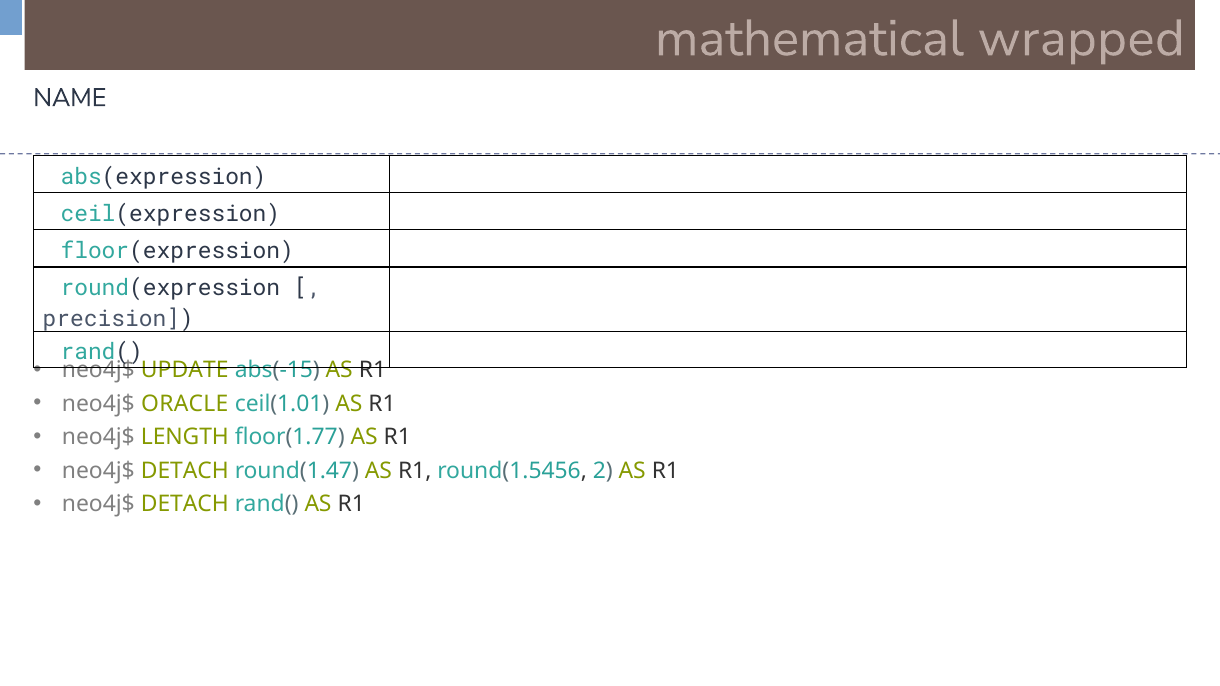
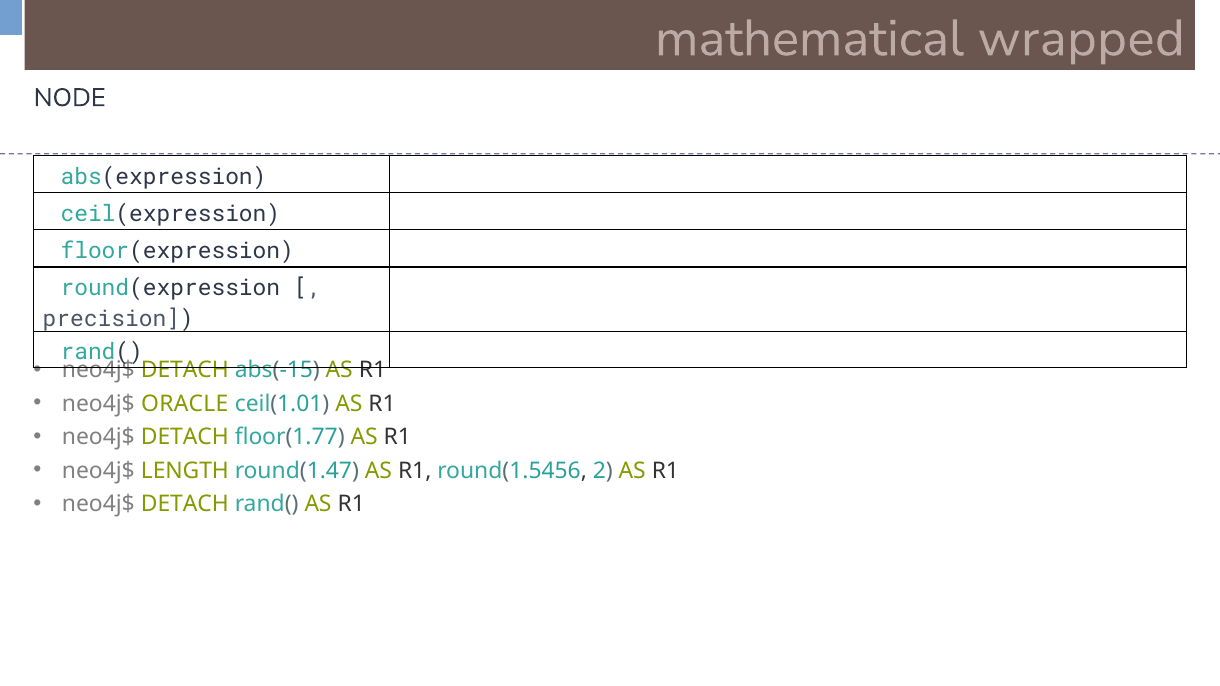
NAME: NAME -> NODE
UPDATE at (185, 370): UPDATE -> DETACH
LENGTH at (185, 437): LENGTH -> DETACH
DETACH at (185, 471): DETACH -> LENGTH
